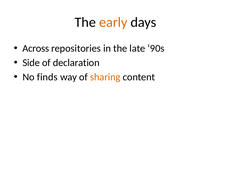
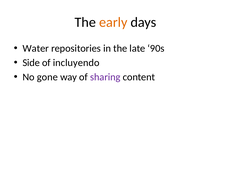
Across: Across -> Water
declaration: declaration -> incluyendo
finds: finds -> gone
sharing colour: orange -> purple
